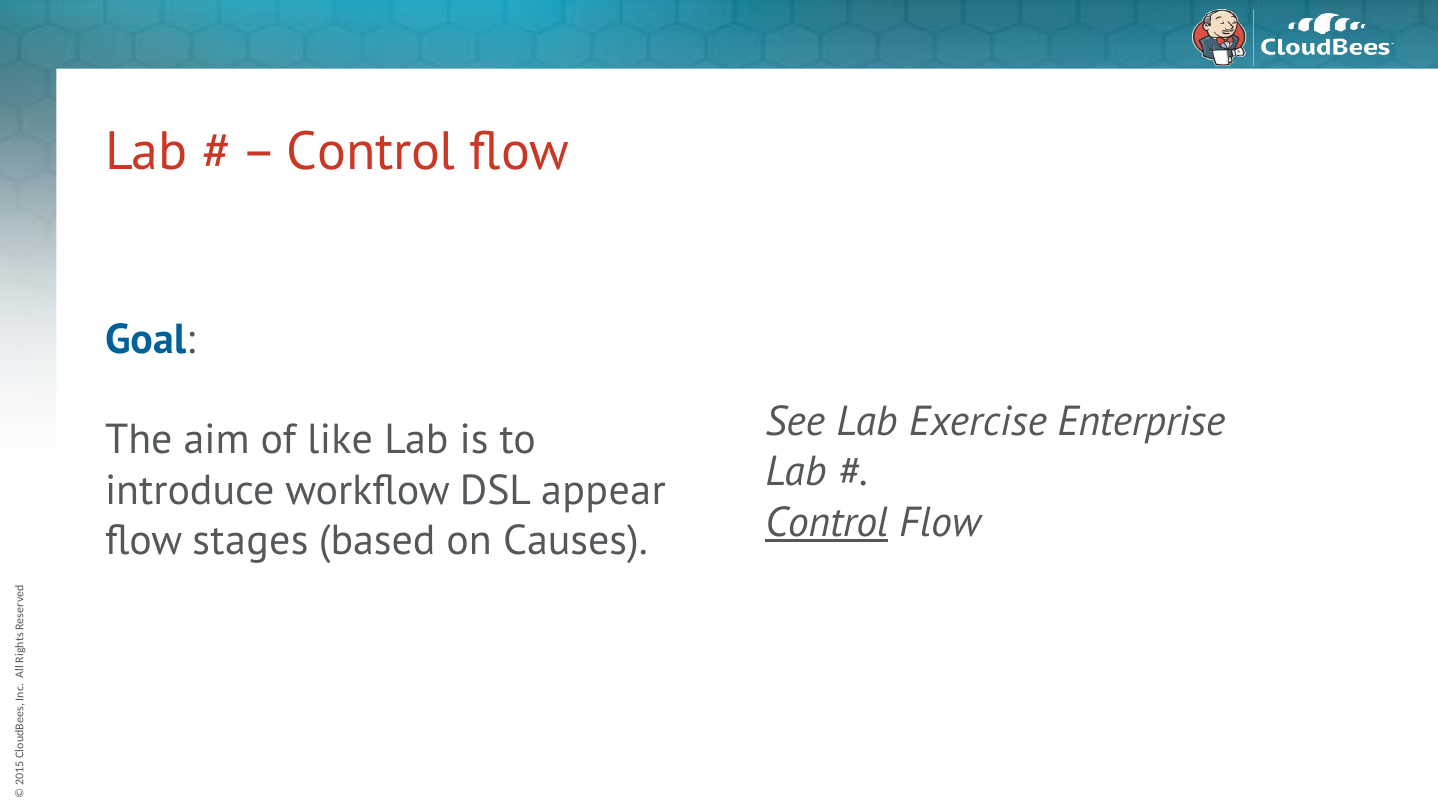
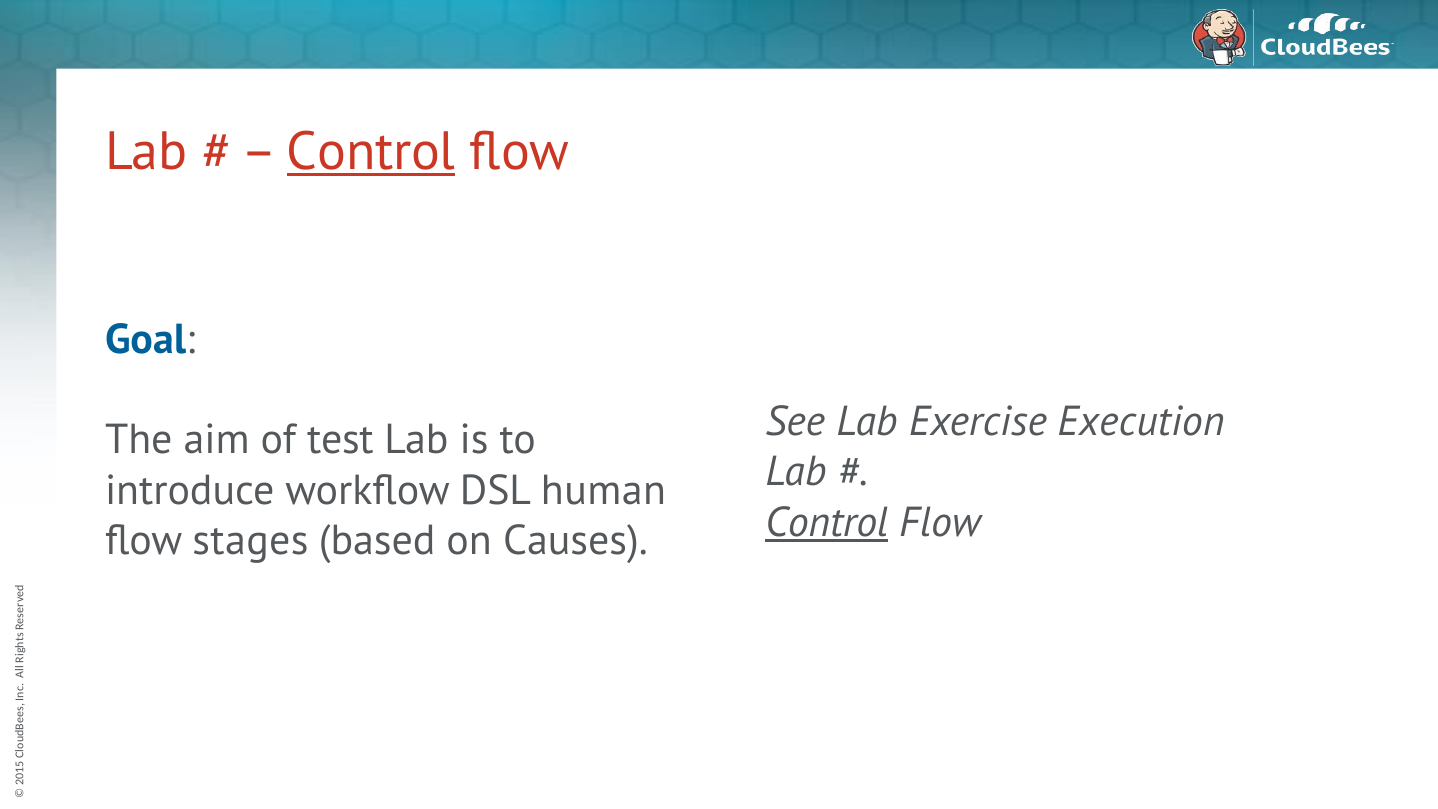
Control at (371, 151) underline: none -> present
Enterprise: Enterprise -> Execution
like: like -> test
appear: appear -> human
